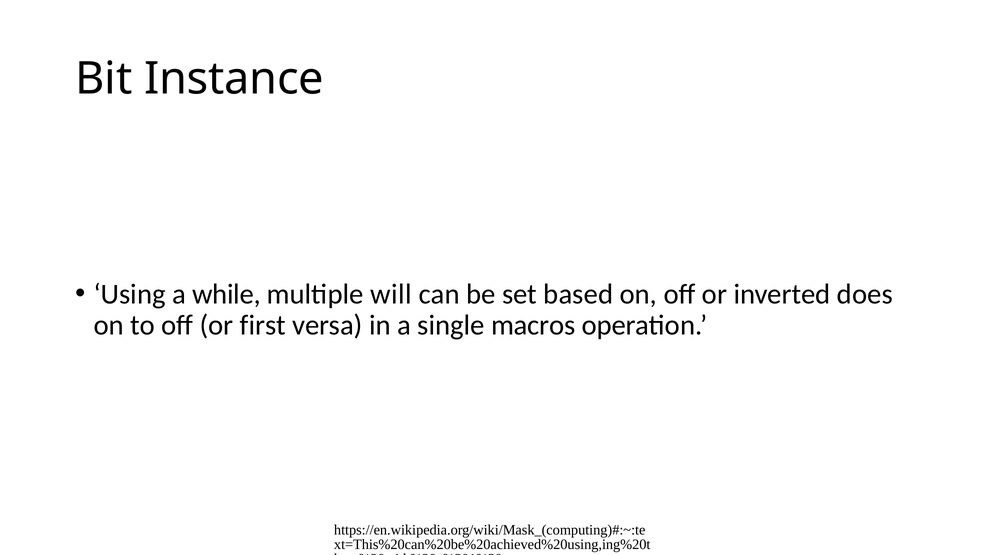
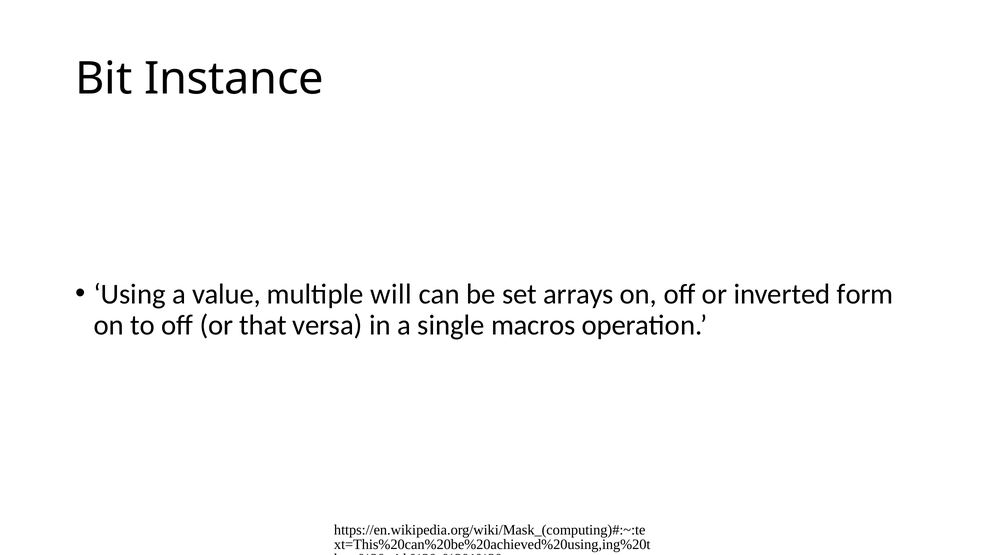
while: while -> value
based: based -> arrays
does: does -> form
first: first -> that
